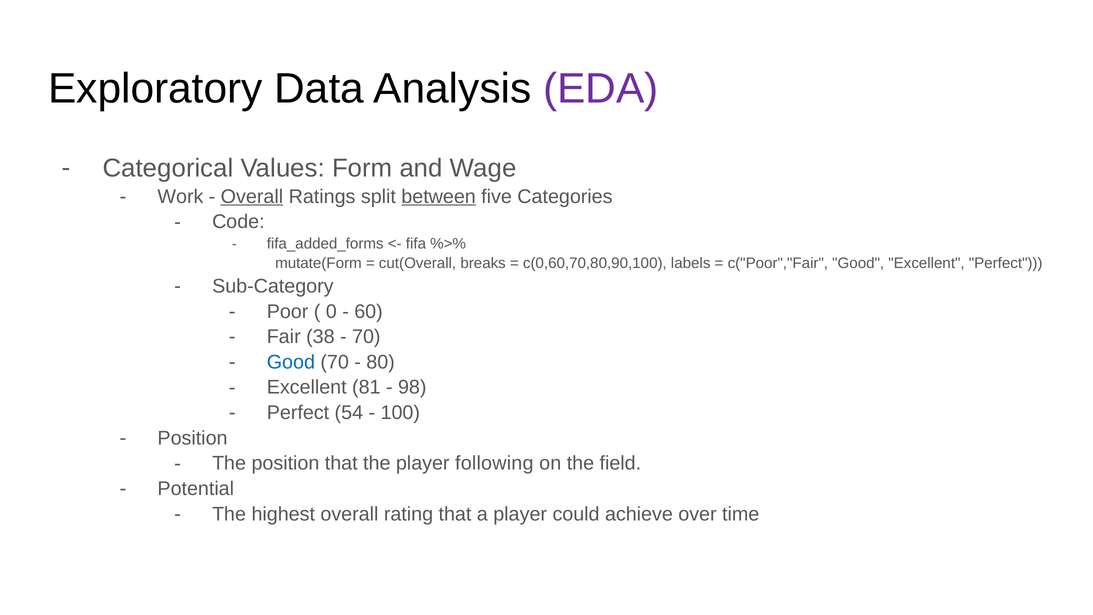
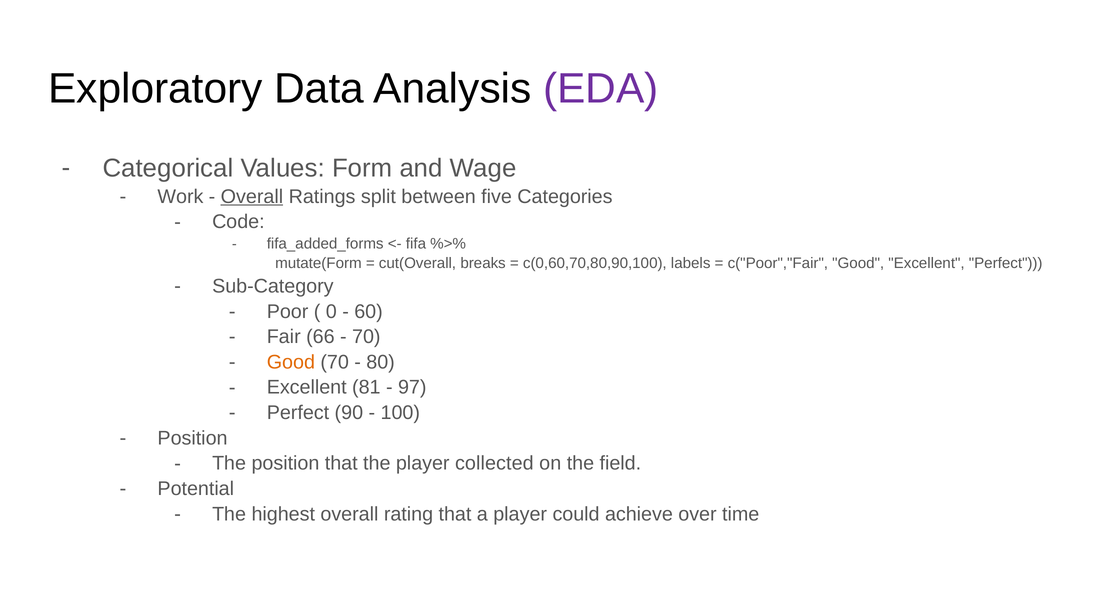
between underline: present -> none
38: 38 -> 66
Good at (291, 362) colour: blue -> orange
98: 98 -> 97
54: 54 -> 90
following: following -> collected
